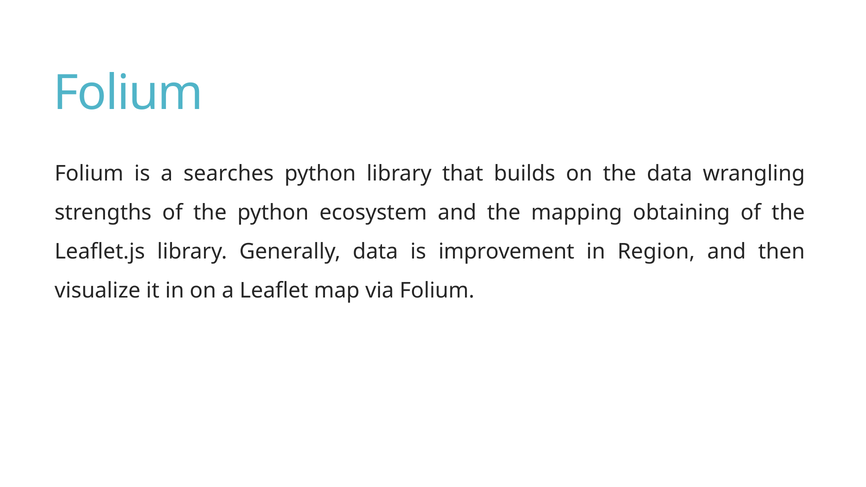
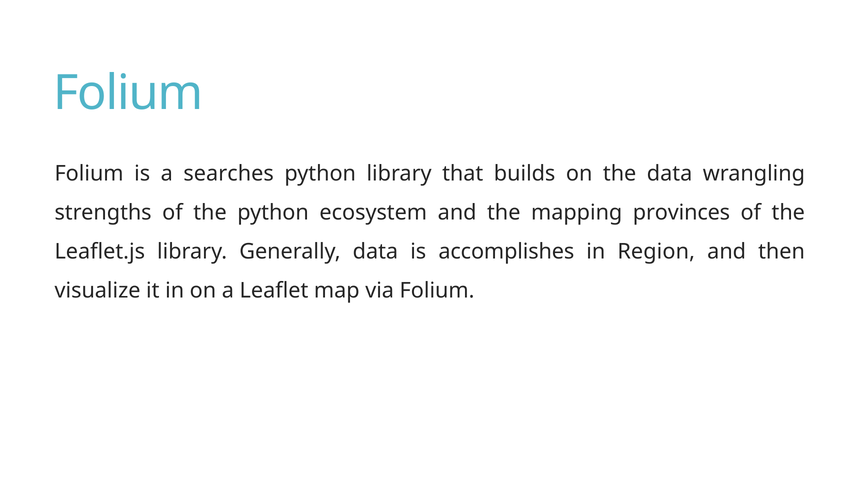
obtaining: obtaining -> provinces
improvement: improvement -> accomplishes
